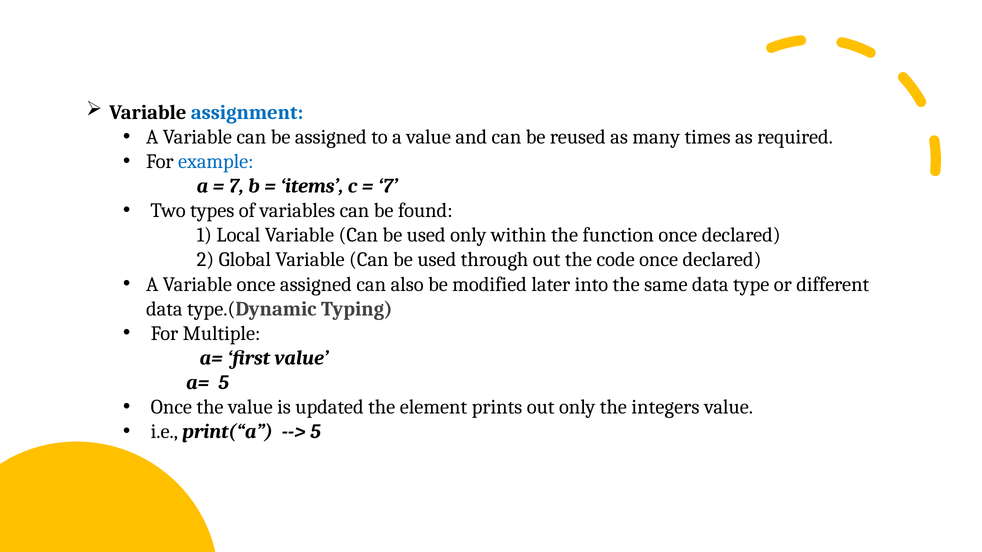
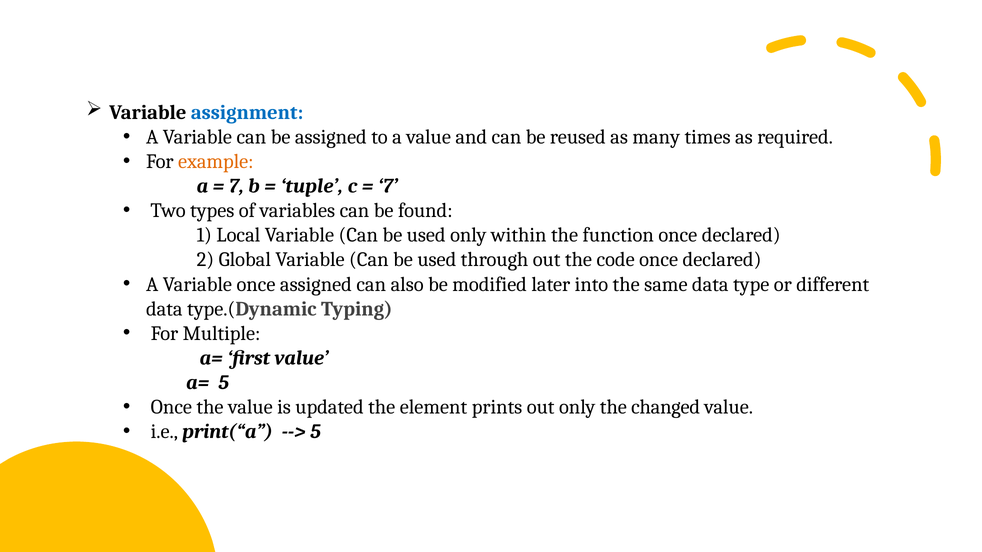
example colour: blue -> orange
items: items -> tuple
integers: integers -> changed
